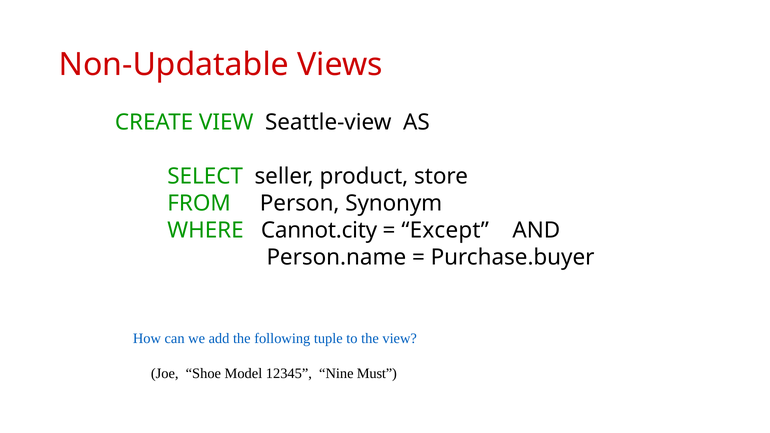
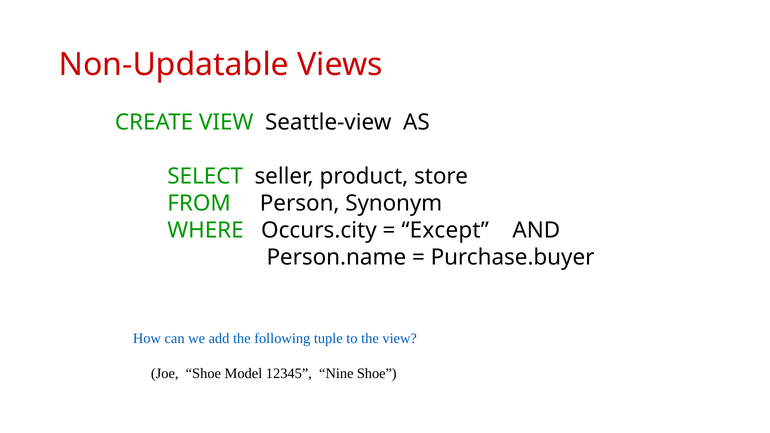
Cannot.city: Cannot.city -> Occurs.city
Nine Must: Must -> Shoe
